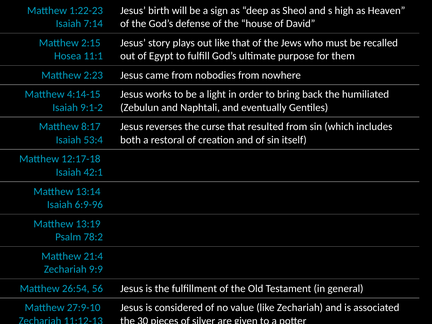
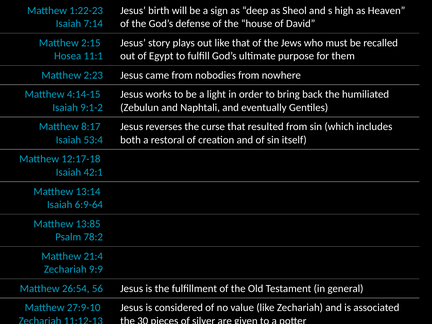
6:9-96: 6:9-96 -> 6:9-64
13:19: 13:19 -> 13:85
